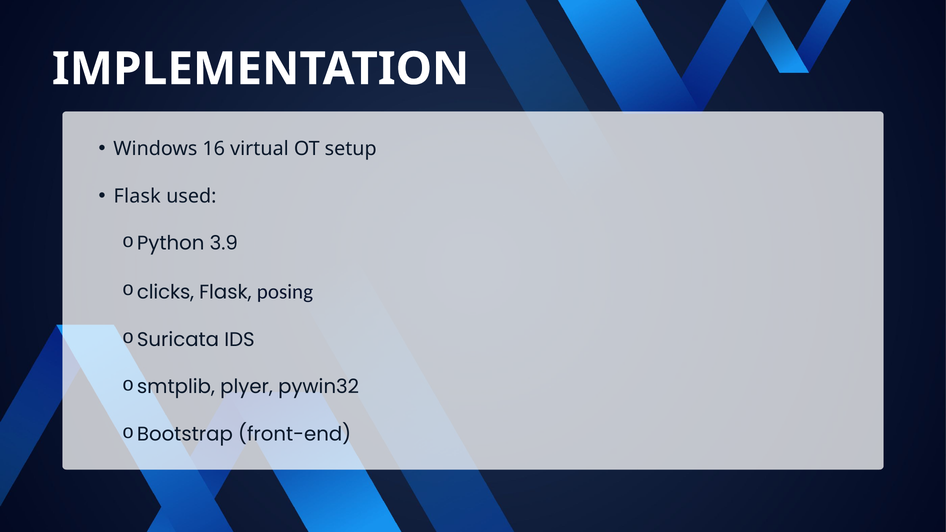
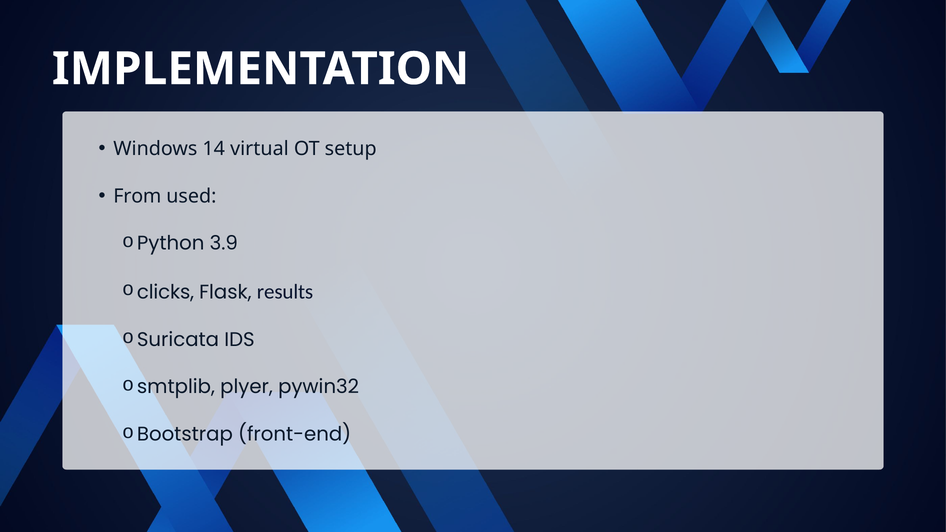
16: 16 -> 14
Flask at (137, 196): Flask -> From
posing: posing -> results
